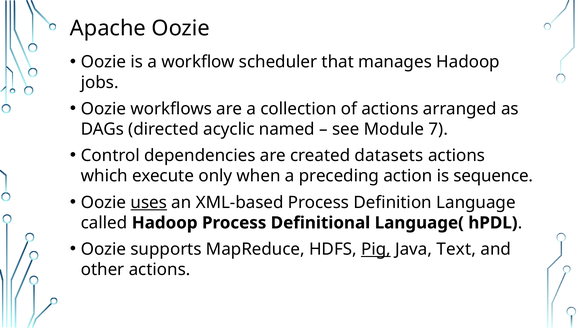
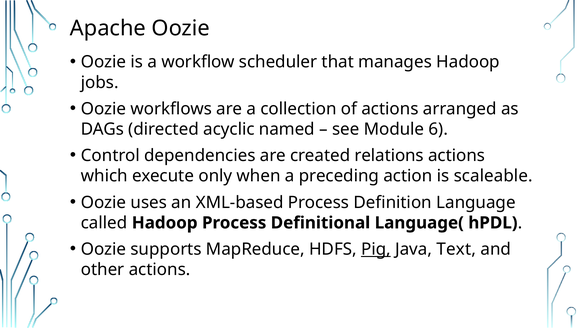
7: 7 -> 6
datasets: datasets -> relations
sequence: sequence -> scaleable
uses underline: present -> none
